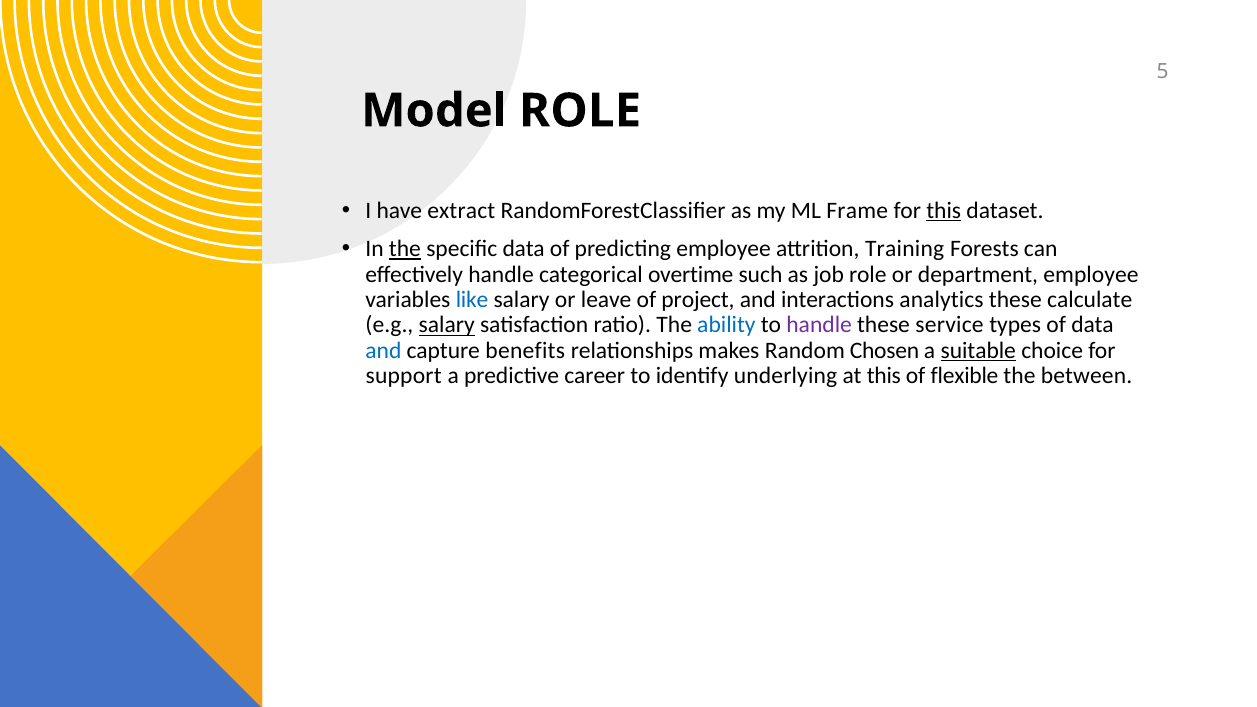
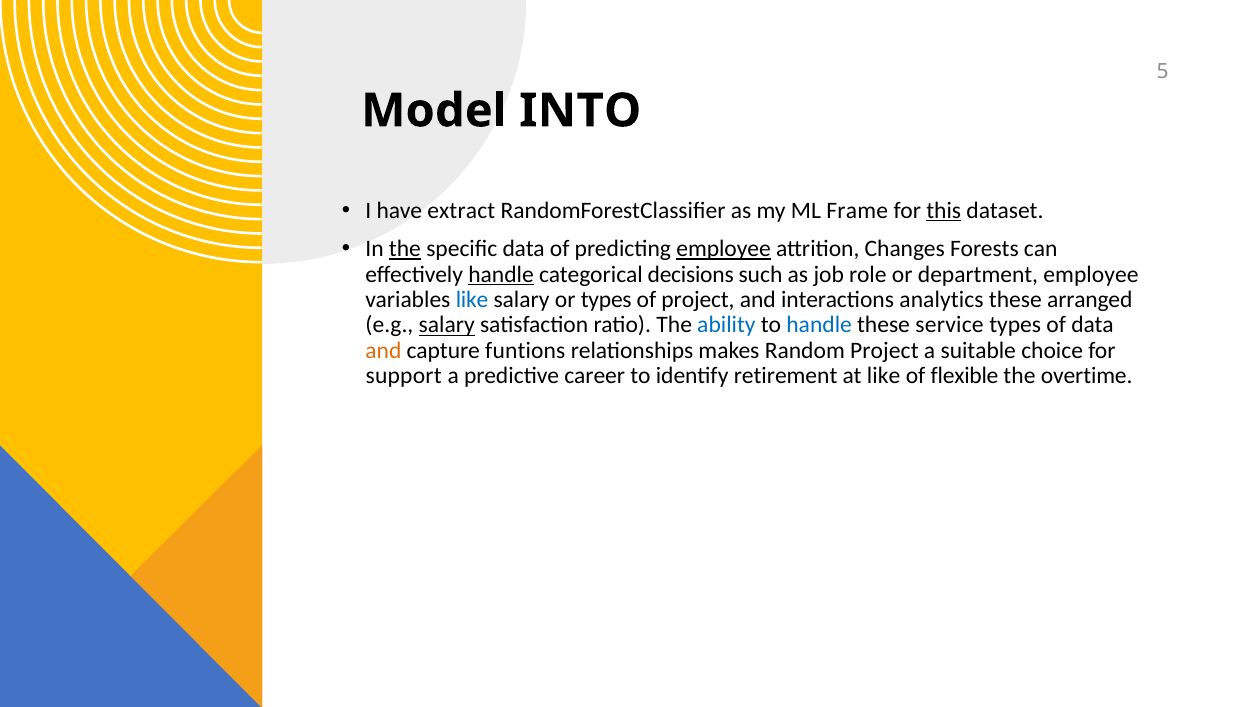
Model ROLE: ROLE -> INTO
employee at (724, 249) underline: none -> present
Training: Training -> Changes
handle at (501, 274) underline: none -> present
overtime: overtime -> decisions
or leave: leave -> types
calculate: calculate -> arranged
handle at (819, 325) colour: purple -> blue
and at (383, 351) colour: blue -> orange
benefits: benefits -> funtions
Random Chosen: Chosen -> Project
suitable underline: present -> none
underlying: underlying -> retirement
at this: this -> like
between: between -> overtime
